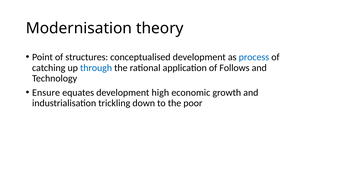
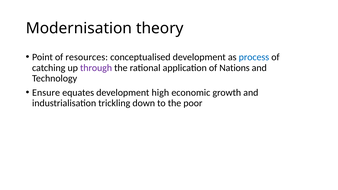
structures: structures -> resources
through colour: blue -> purple
Follows: Follows -> Nations
